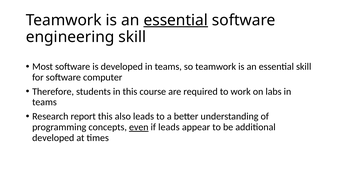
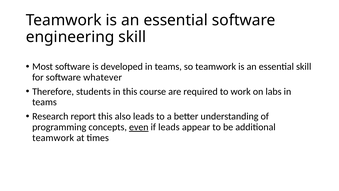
essential at (176, 20) underline: present -> none
computer: computer -> whatever
developed at (53, 138): developed -> teamwork
